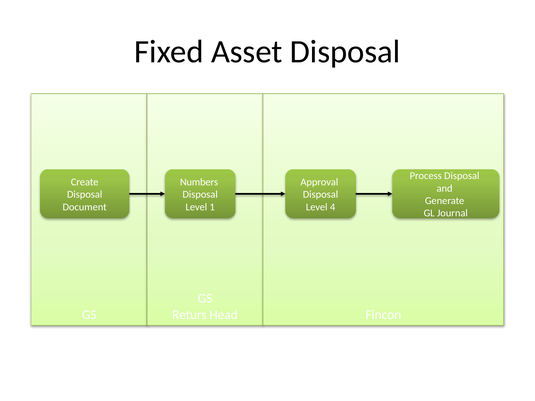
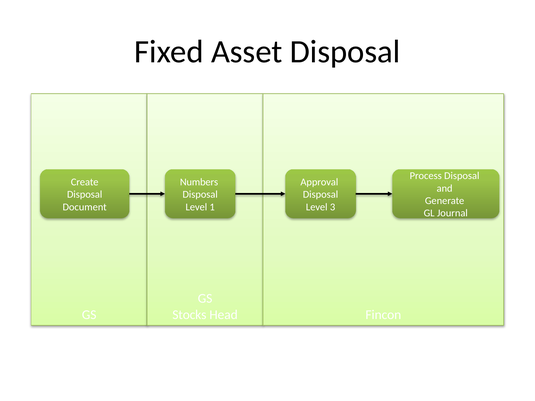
4: 4 -> 3
Returs: Returs -> Stocks
